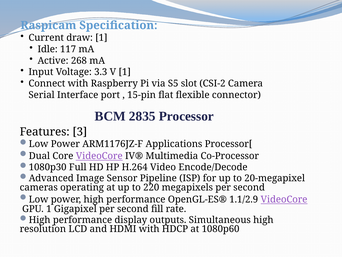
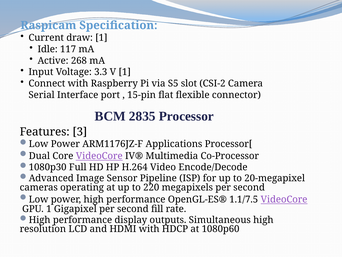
1.1/2.9: 1.1/2.9 -> 1.1/7.5
